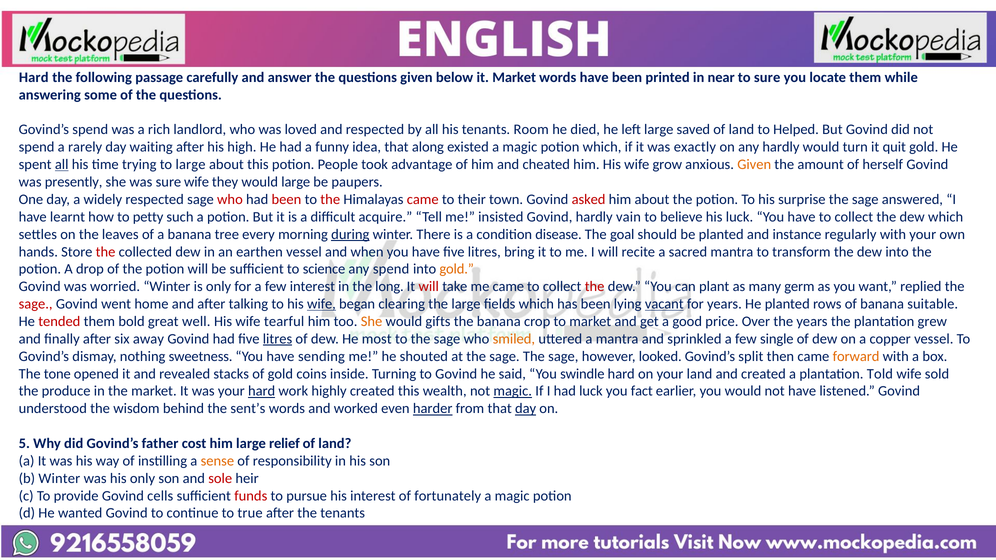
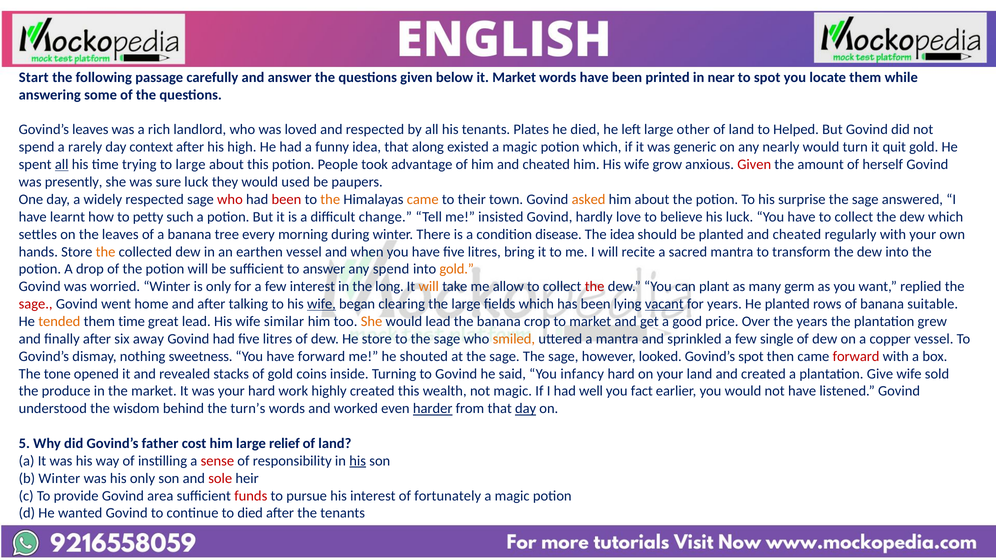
Hard at (34, 77): Hard -> Start
to sure: sure -> spot
Govind’s spend: spend -> leaves
Room: Room -> Plates
saved: saved -> other
waiting: waiting -> context
exactly: exactly -> generic
any hardly: hardly -> nearly
Given at (754, 165) colour: orange -> red
sure wife: wife -> luck
would large: large -> used
the at (330, 200) colour: red -> orange
came at (423, 200) colour: red -> orange
asked colour: red -> orange
acquire: acquire -> change
vain: vain -> love
during underline: present -> none
The goal: goal -> idea
planted and instance: instance -> cheated
the at (106, 252) colour: red -> orange
to science: science -> answer
will at (429, 287) colour: red -> orange
me came: came -> allow
tended colour: red -> orange
them bold: bold -> time
great well: well -> lead
tearful: tearful -> similar
would gifts: gifts -> lead
litres at (277, 339) underline: present -> none
He most: most -> store
have sending: sending -> forward
Govind’s split: split -> spot
forward at (856, 356) colour: orange -> red
swindle: swindle -> infancy
Told: Told -> Give
hard at (262, 391) underline: present -> none
magic at (513, 391) underline: present -> none
had luck: luck -> well
sent’s: sent’s -> turn’s
sense colour: orange -> red
his at (358, 461) underline: none -> present
cells: cells -> area
to true: true -> died
